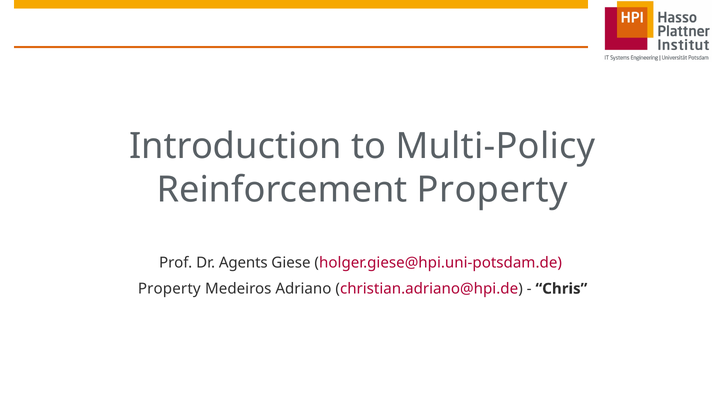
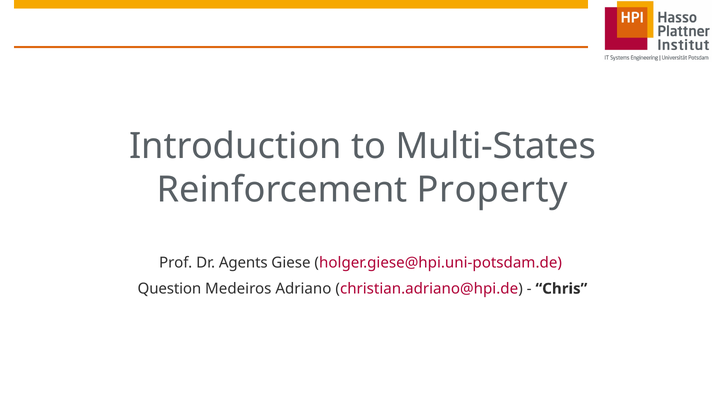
Multi-Policy: Multi-Policy -> Multi-States
Property at (169, 289): Property -> Question
